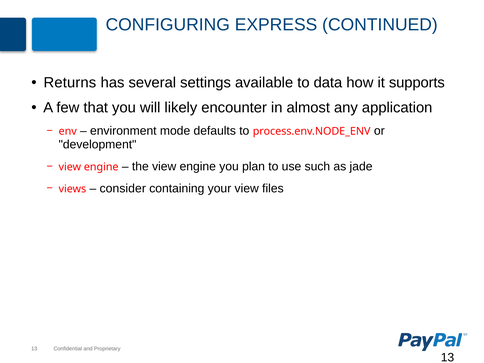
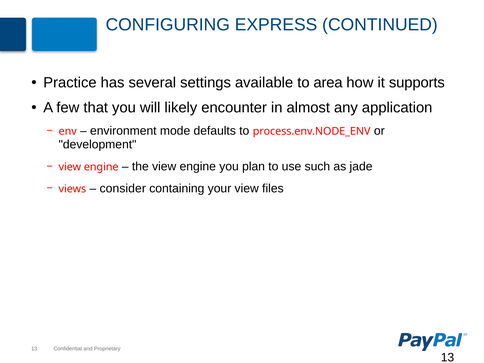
Returns: Returns -> Practice
data: data -> area
